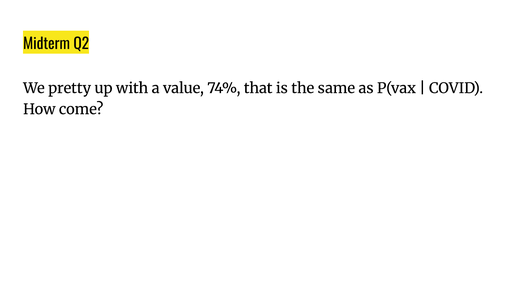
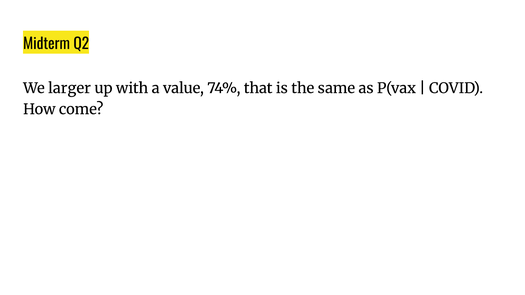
We pretty: pretty -> larger
